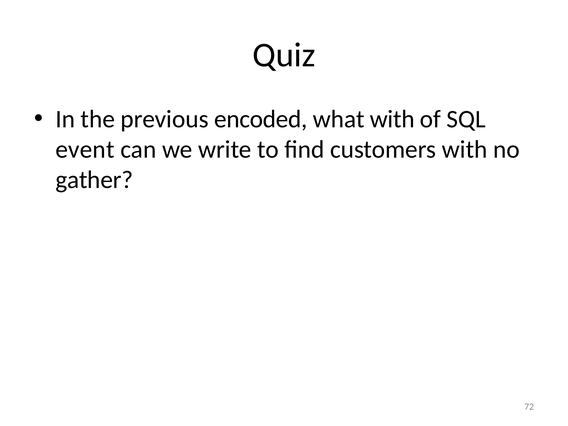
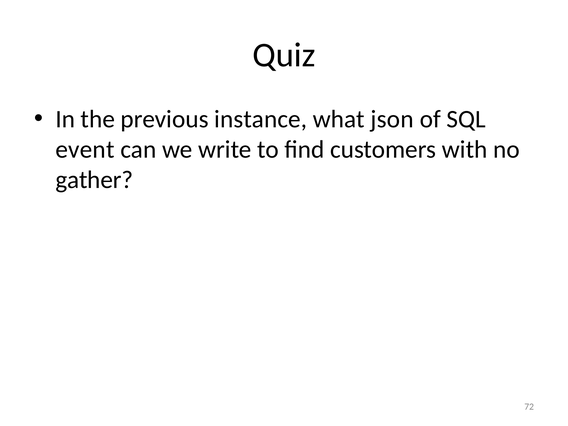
encoded: encoded -> instance
what with: with -> json
